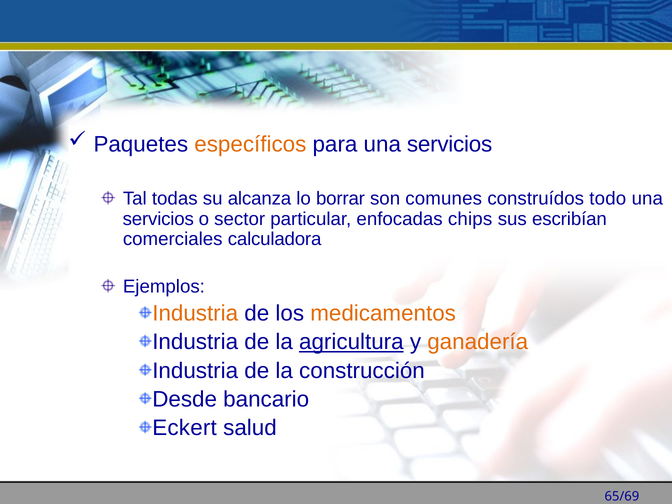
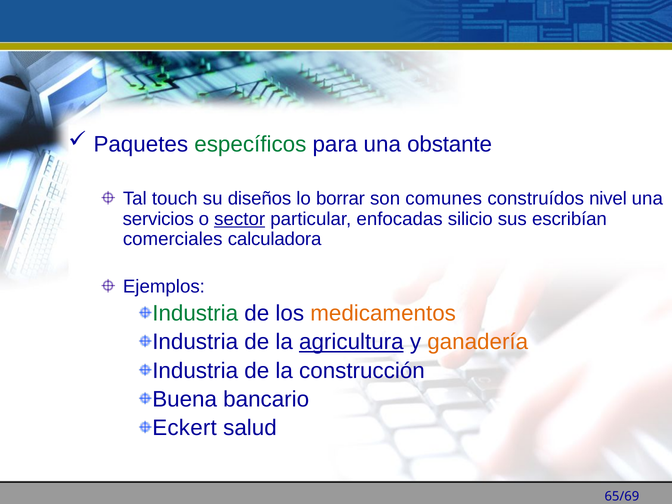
específicos colour: orange -> green
para una servicios: servicios -> obstante
todas: todas -> touch
alcanza: alcanza -> diseños
todo: todo -> nivel
sector underline: none -> present
chips: chips -> silicio
Industria at (195, 313) colour: orange -> green
Desde: Desde -> Buena
